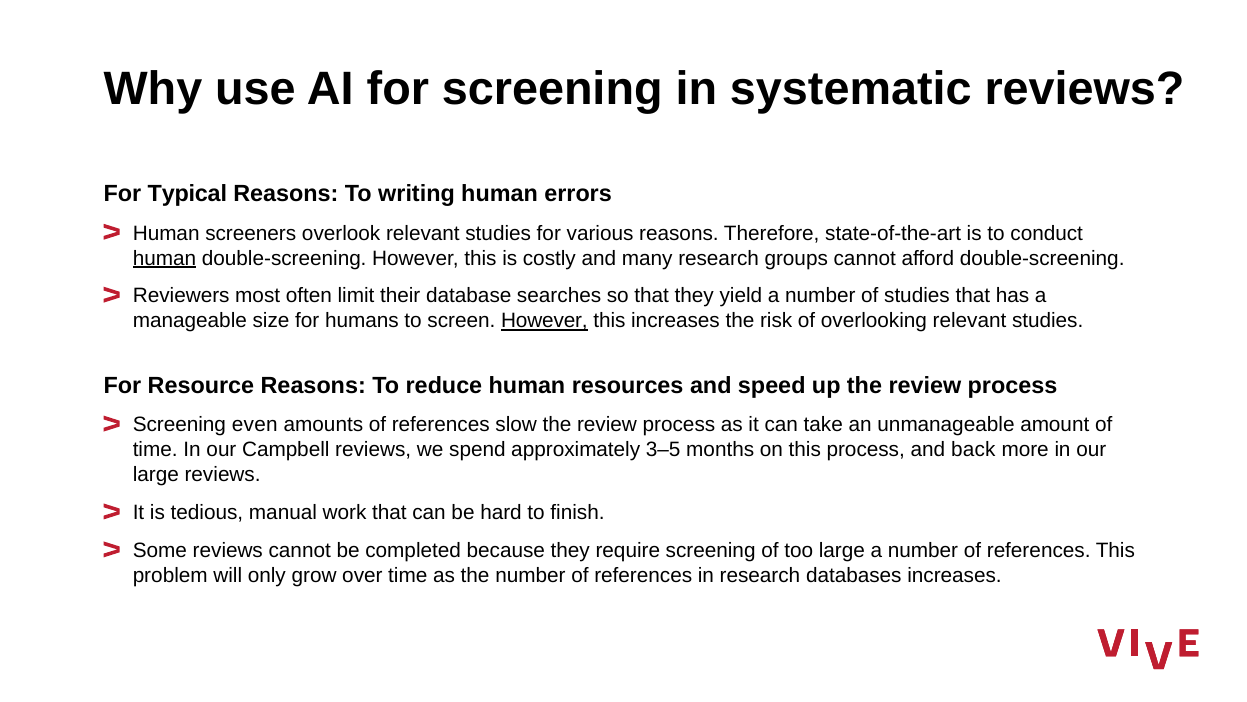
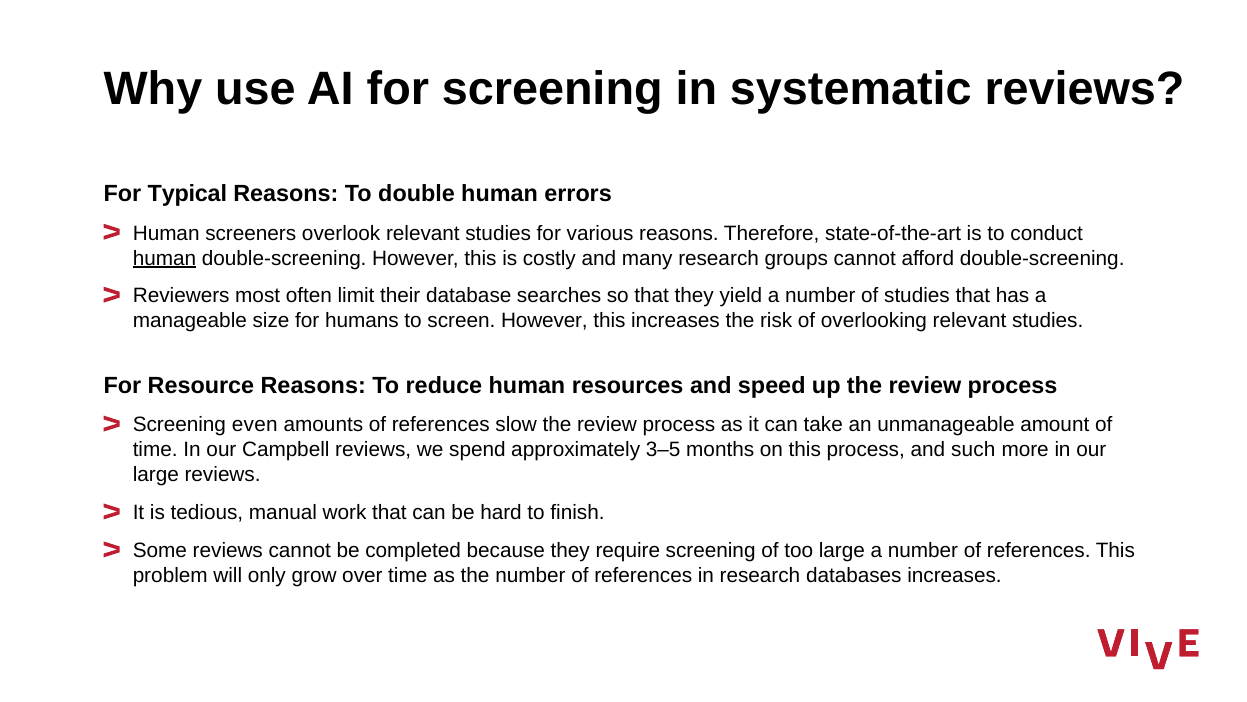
writing: writing -> double
However at (544, 321) underline: present -> none
back: back -> such
